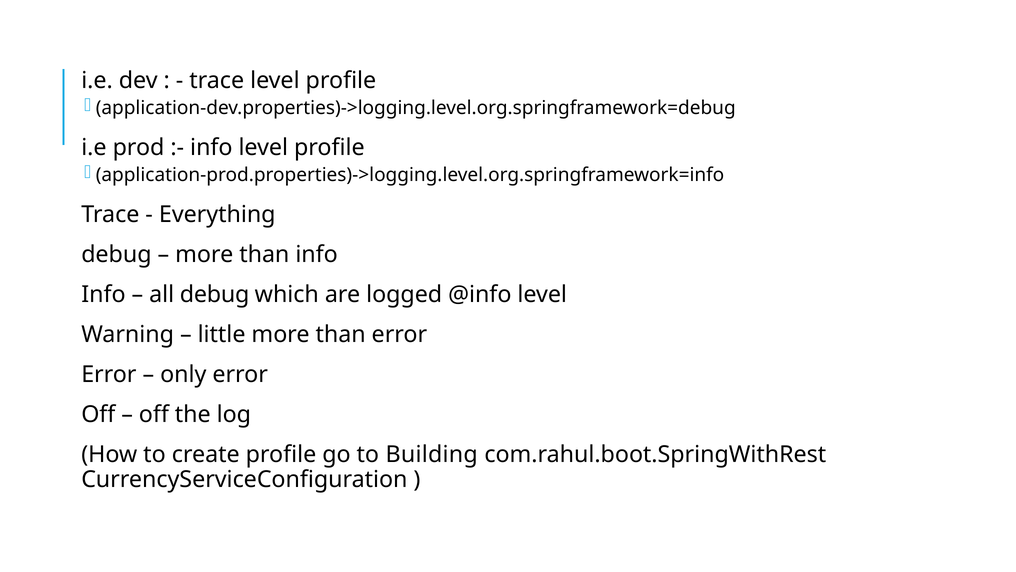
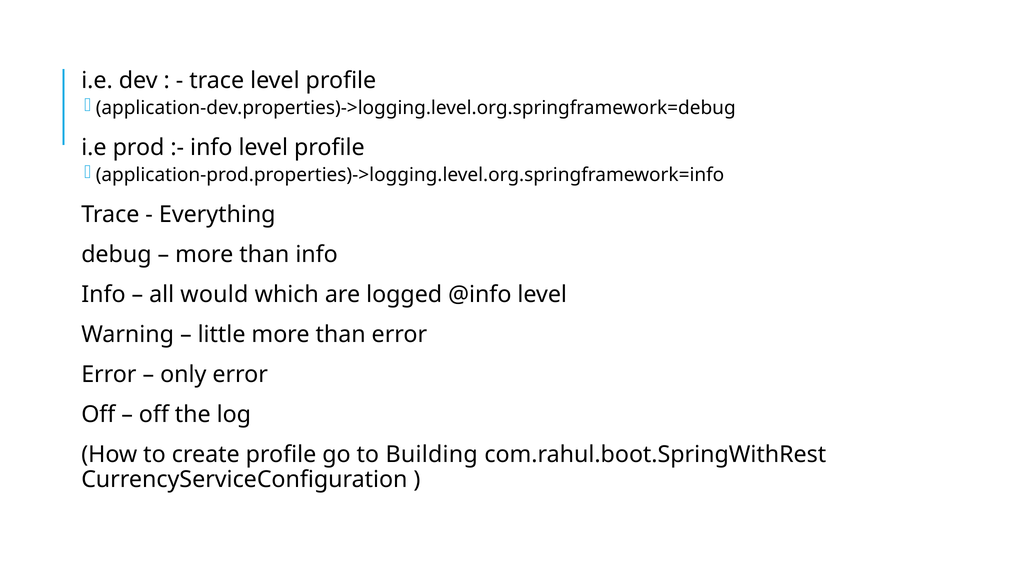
all debug: debug -> would
